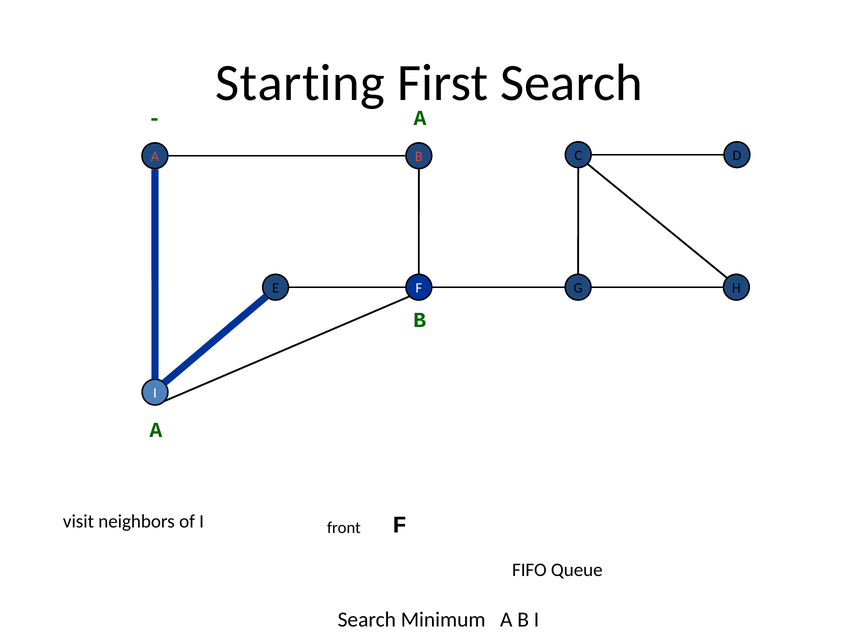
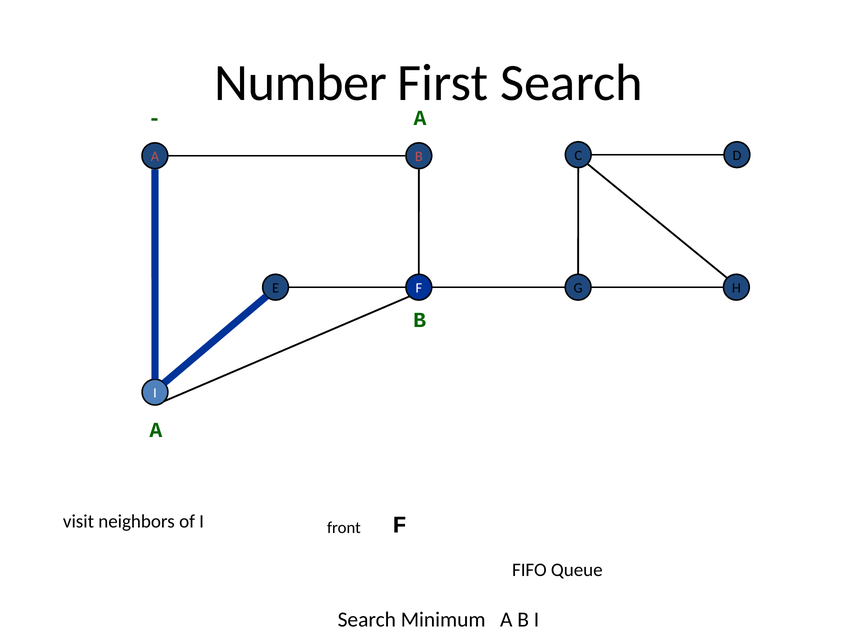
Starting: Starting -> Number
